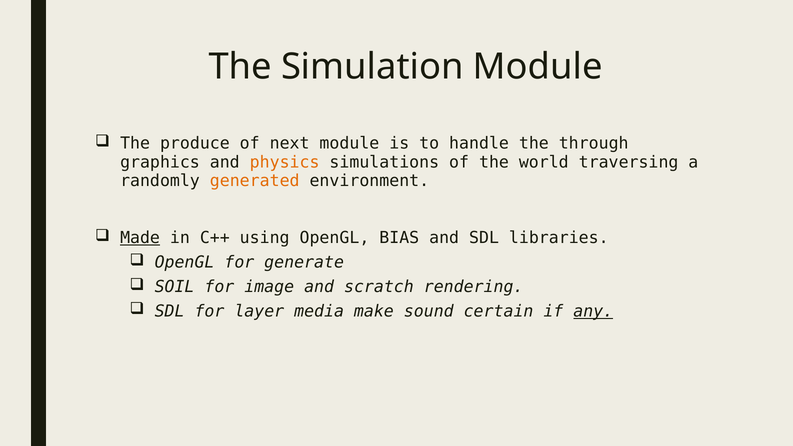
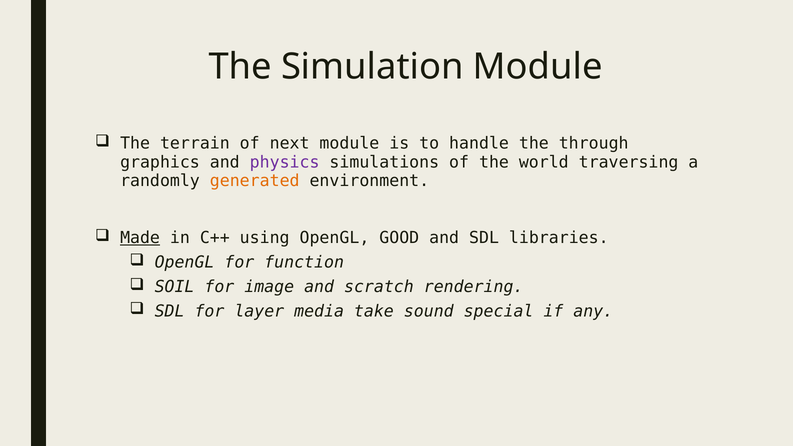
produce: produce -> terrain
physics colour: orange -> purple
BIAS: BIAS -> GOOD
generate: generate -> function
make: make -> take
certain: certain -> special
any underline: present -> none
